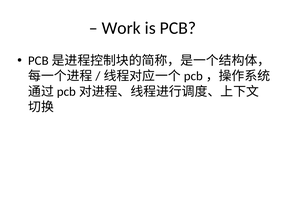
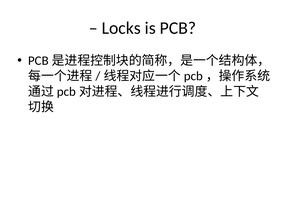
Work: Work -> Locks
